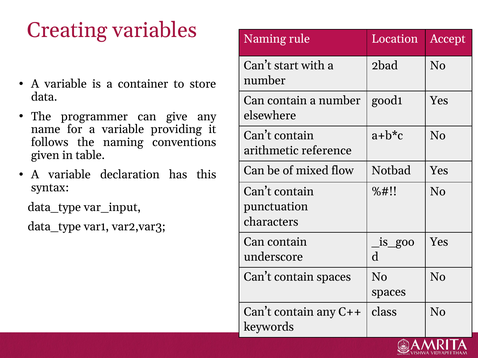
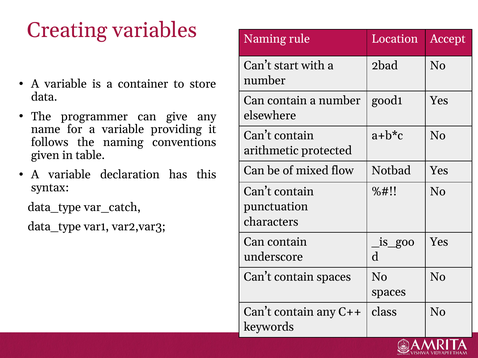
reference: reference -> protected
var_input: var_input -> var_catch
